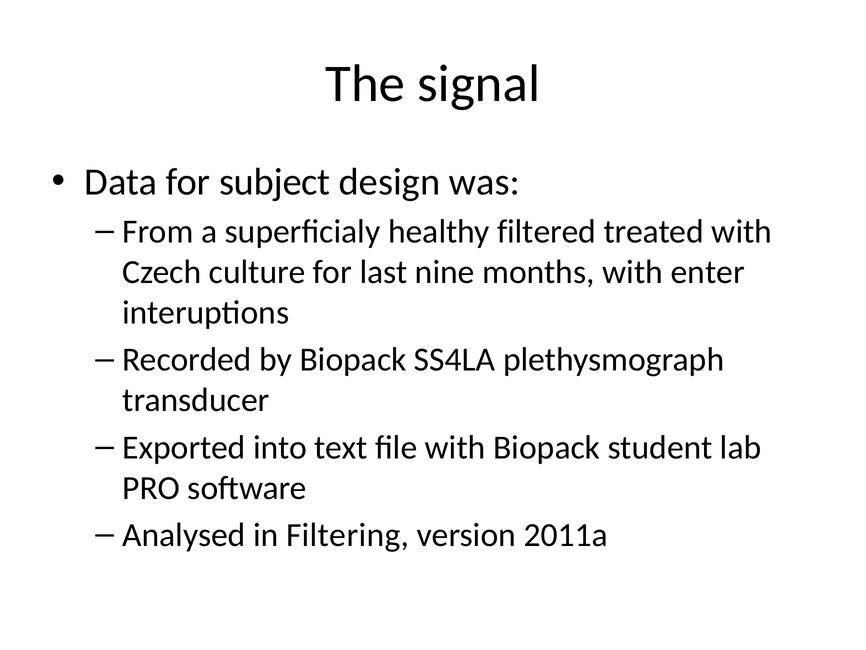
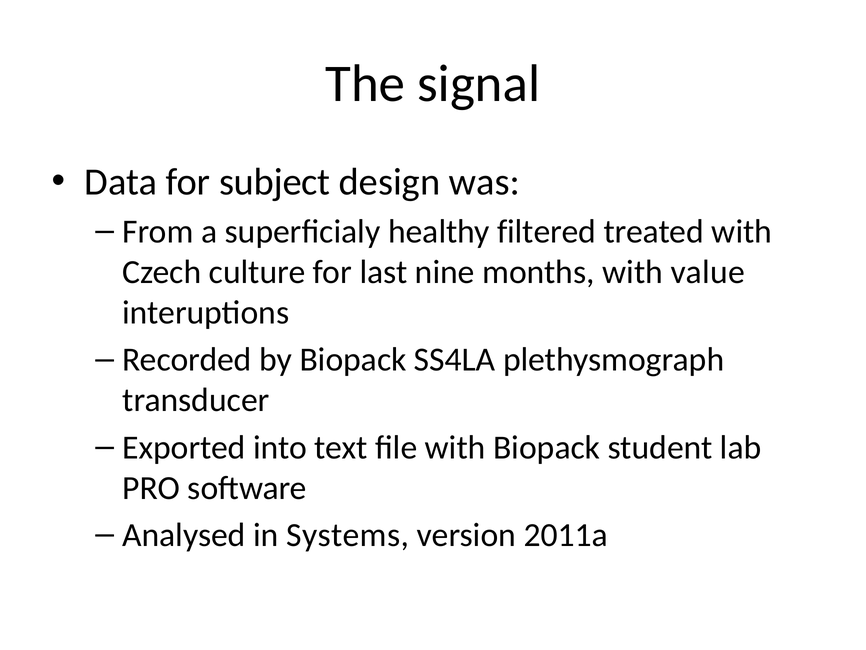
enter: enter -> value
Filtering: Filtering -> Systems
